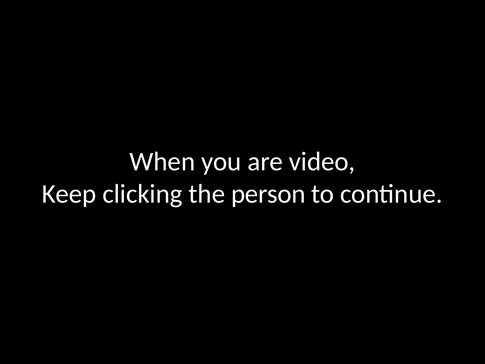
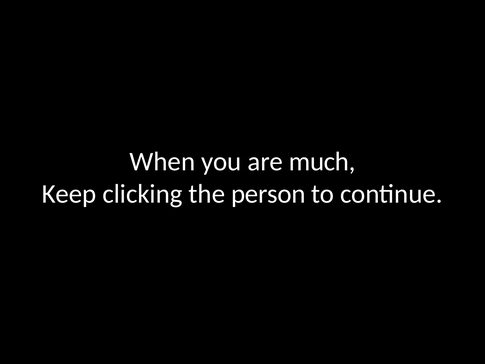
video: video -> much
